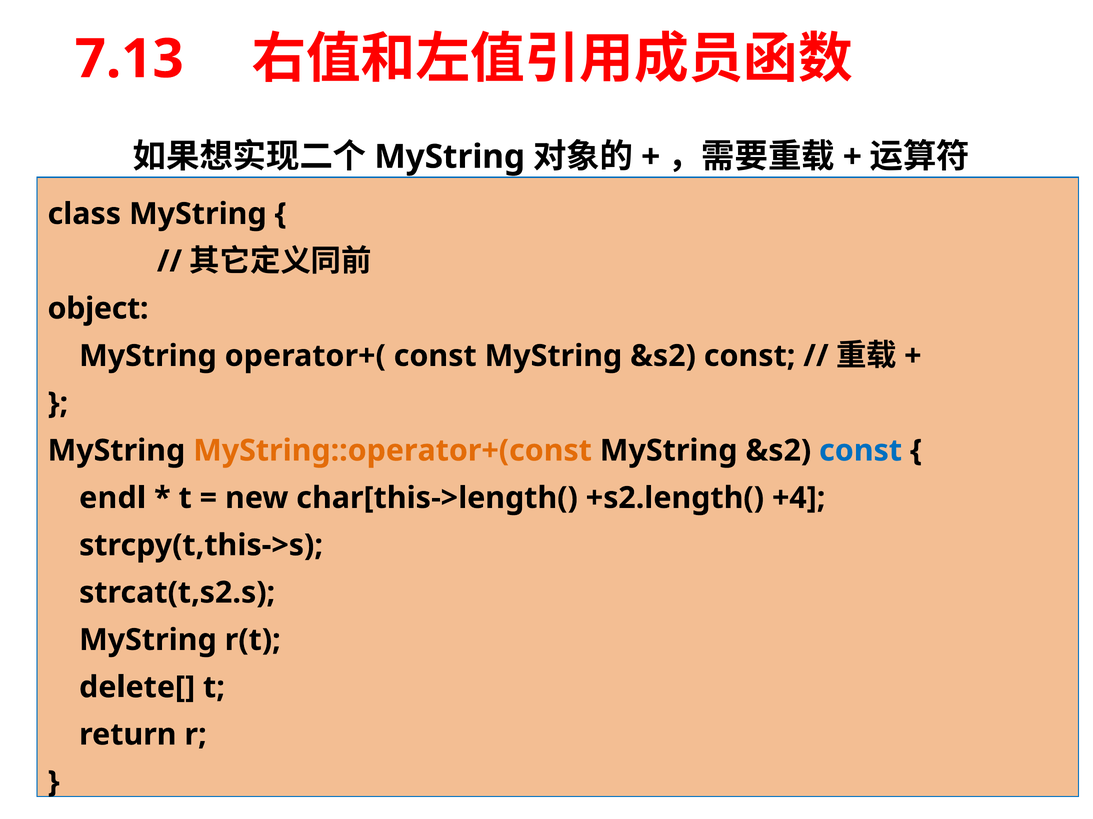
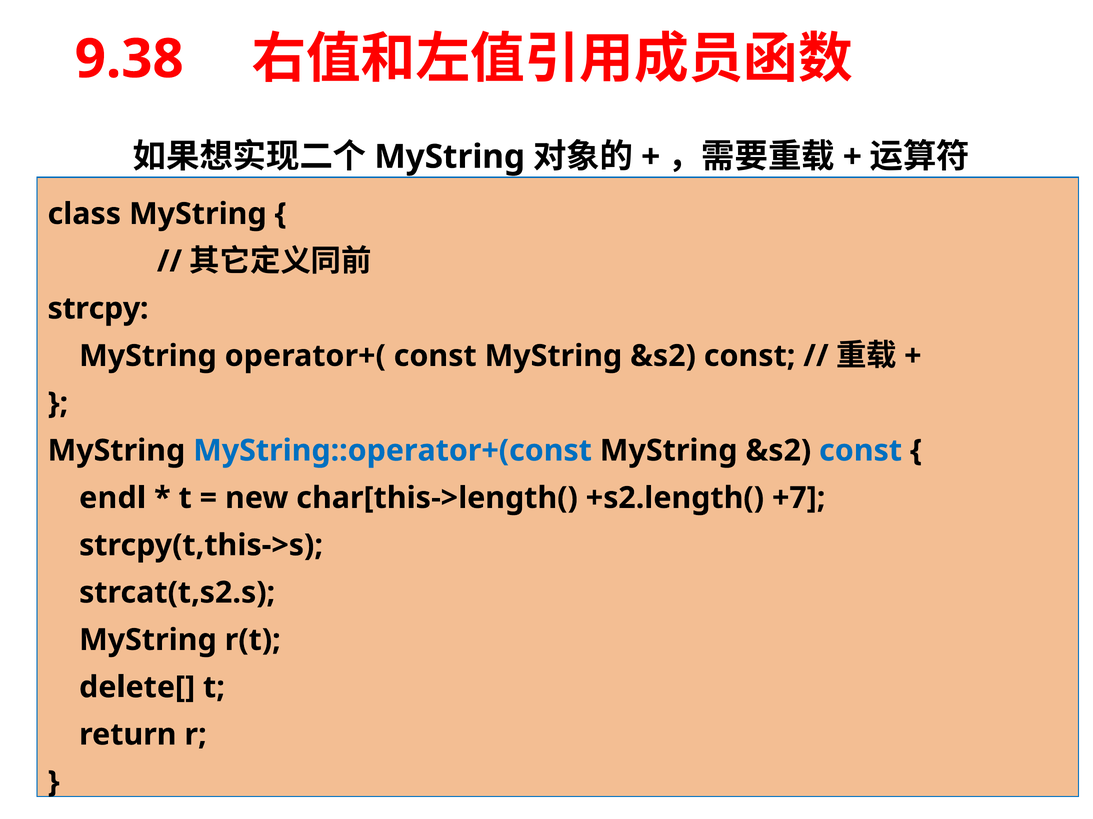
7.13: 7.13 -> 9.38
object: object -> strcpy
MyString::operator+(const colour: orange -> blue
+4: +4 -> +7
